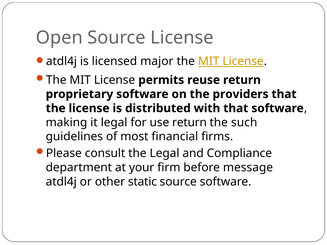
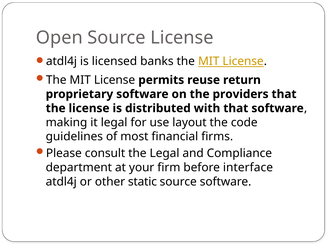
major: major -> banks
use return: return -> layout
such: such -> code
message: message -> interface
